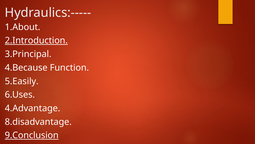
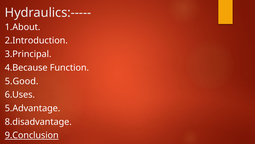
2.Introduction underline: present -> none
5.Easily: 5.Easily -> 5.Good
4.Advantage: 4.Advantage -> 5.Advantage
